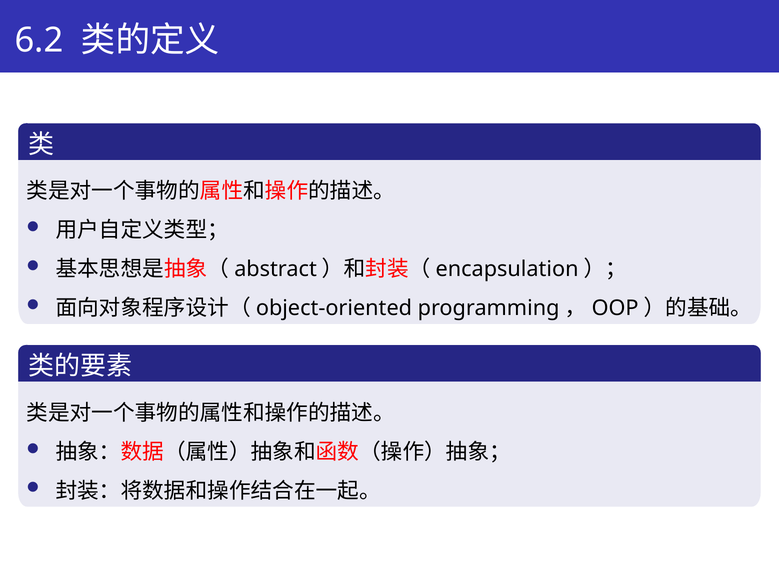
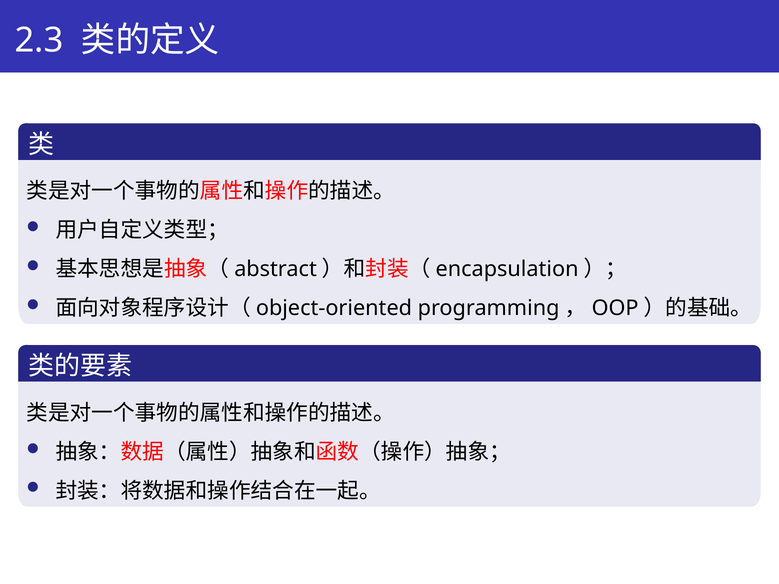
6.2: 6.2 -> 2.3
